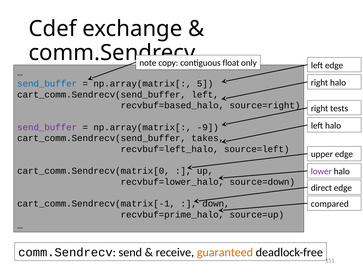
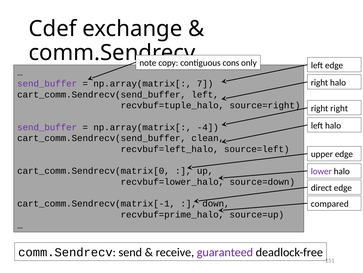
float: float -> cons
send_buffer at (47, 83) colour: blue -> purple
5: 5 -> 7
recvbuf=based_halo: recvbuf=based_halo -> recvbuf=tuple_halo
right tests: tests -> right
-9: -9 -> -4
takes: takes -> clean
guaranteed colour: orange -> purple
